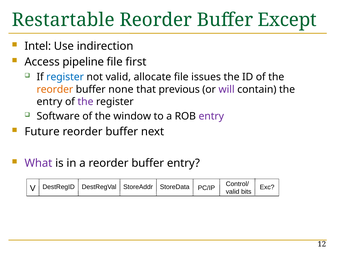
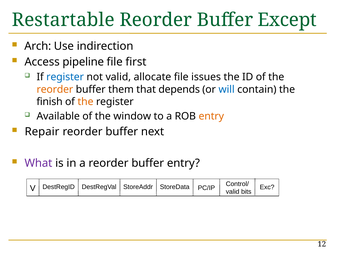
Intel: Intel -> Arch
none: none -> them
previous: previous -> depends
will colour: purple -> blue
entry at (49, 102): entry -> finish
the at (85, 102) colour: purple -> orange
Software: Software -> Available
entry at (211, 116) colour: purple -> orange
Future: Future -> Repair
